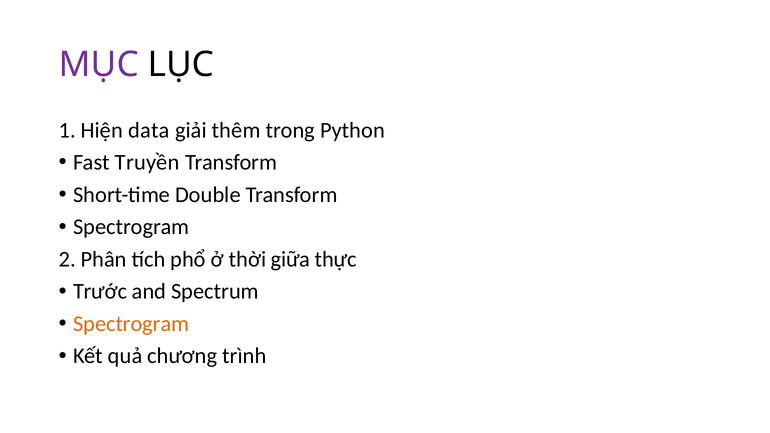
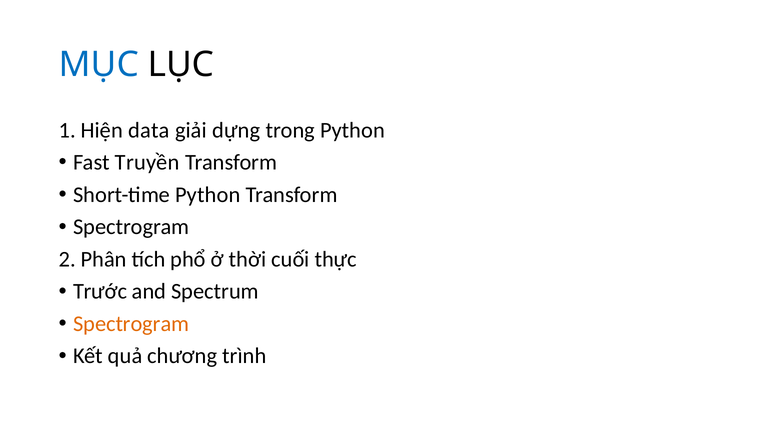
MỤC colour: purple -> blue
thêm: thêm -> dựng
Short-time Double: Double -> Python
giữa: giữa -> cuối
